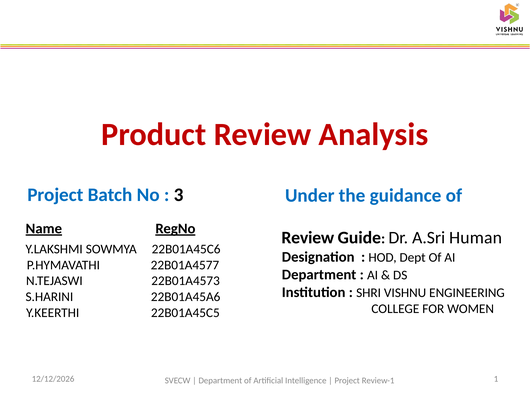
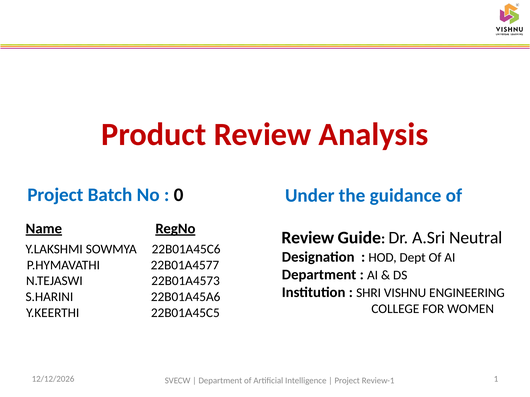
3: 3 -> 0
Human: Human -> Neutral
